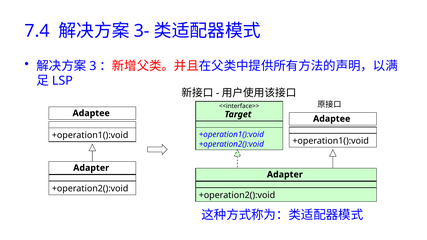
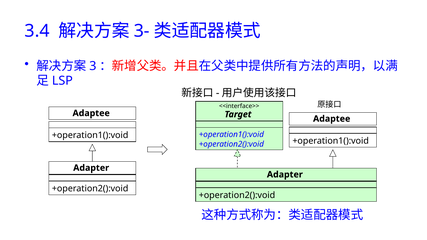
7.4: 7.4 -> 3.4
